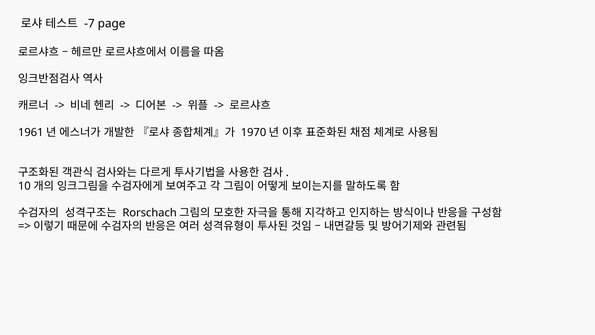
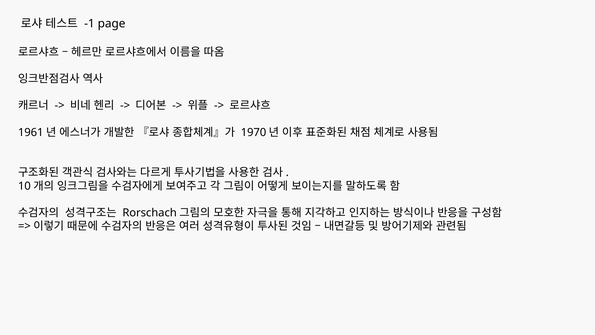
-7: -7 -> -1
